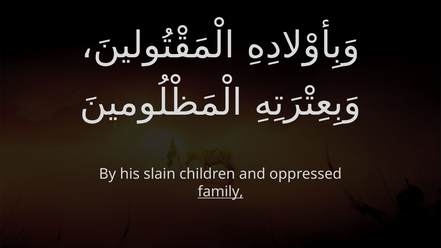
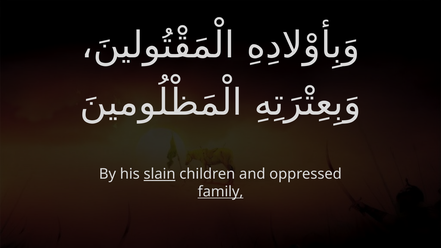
slain underline: none -> present
